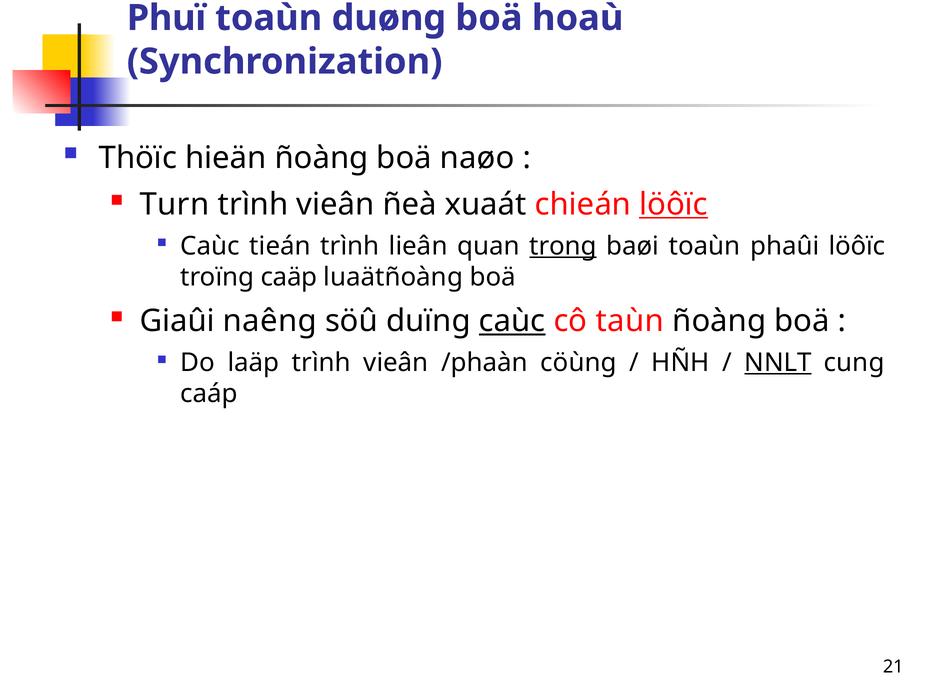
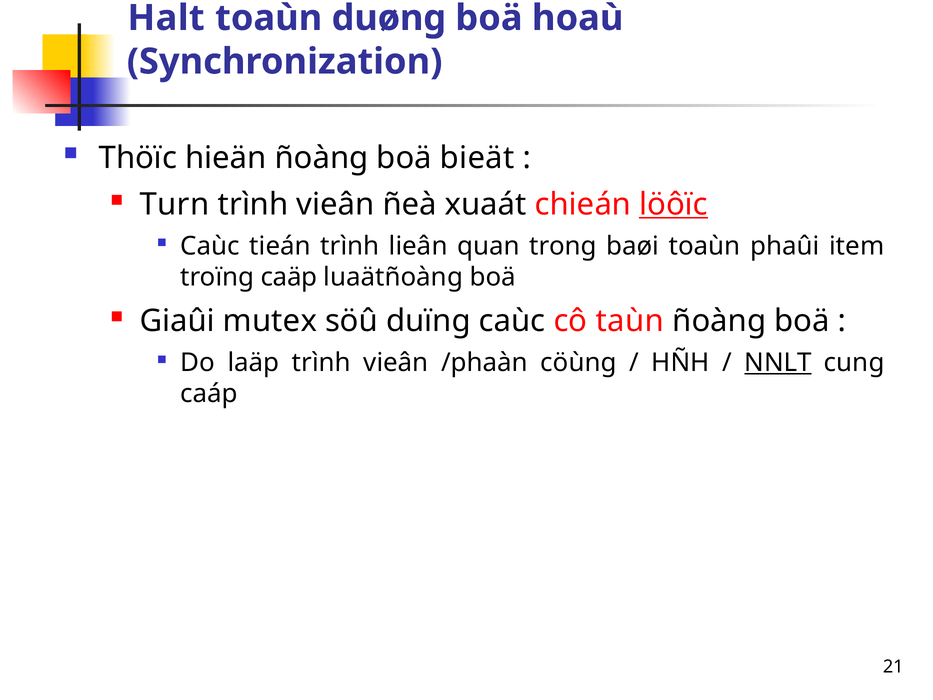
Phuï: Phuï -> Halt
naøo: naøo -> bieät
trong underline: present -> none
phaûi löôïc: löôïc -> item
naêng: naêng -> mutex
caùc at (512, 321) underline: present -> none
